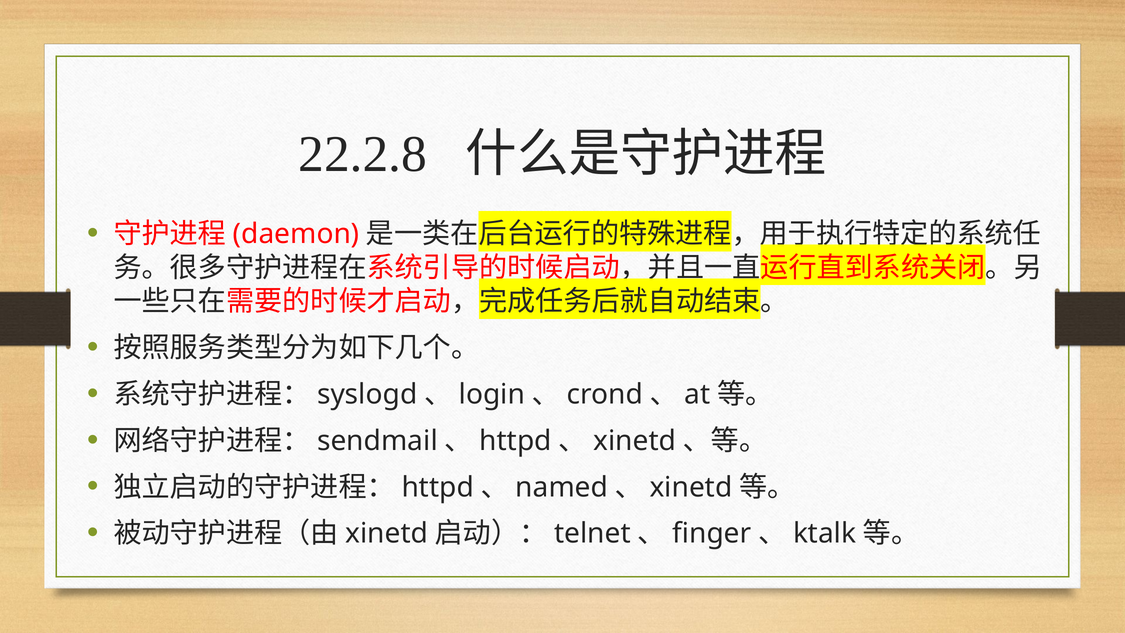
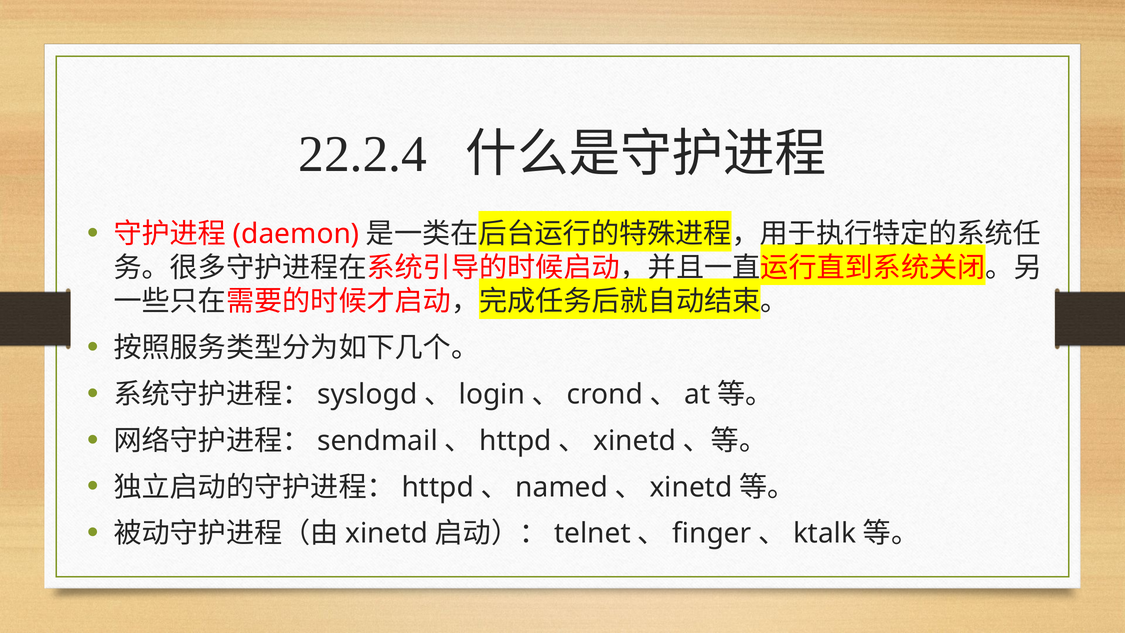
22.2.8: 22.2.8 -> 22.2.4
